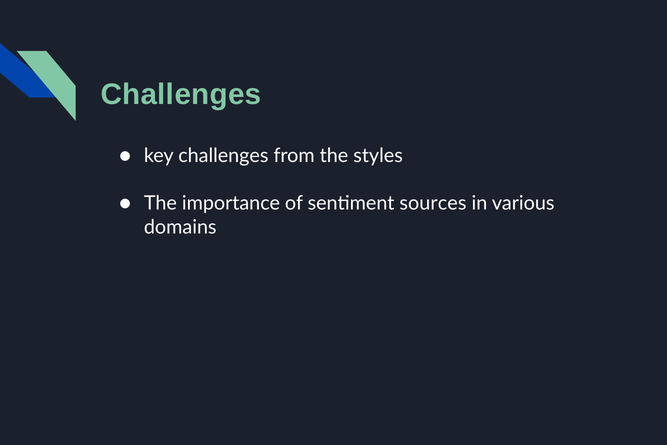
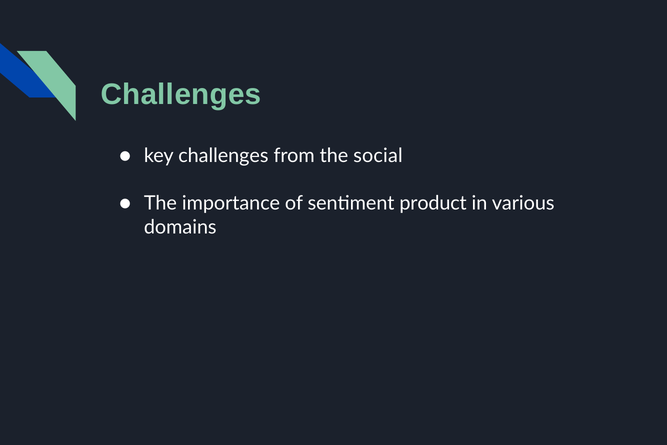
styles: styles -> social
sources: sources -> product
